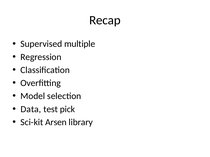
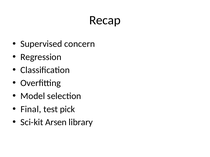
multiple: multiple -> concern
Data: Data -> Final
